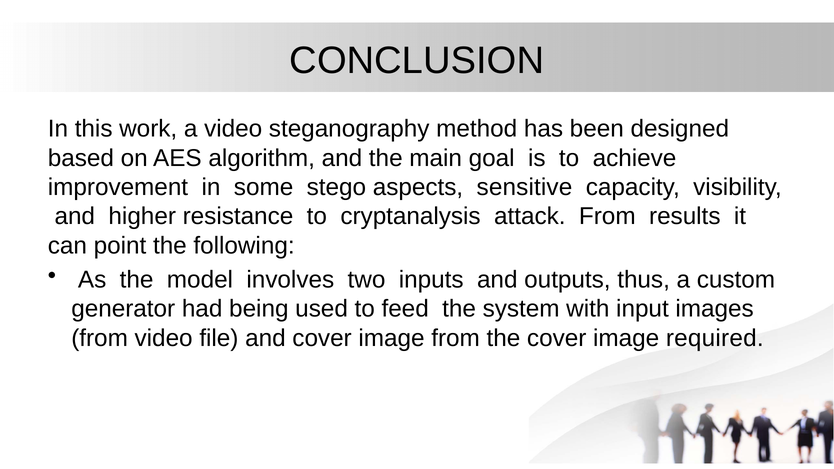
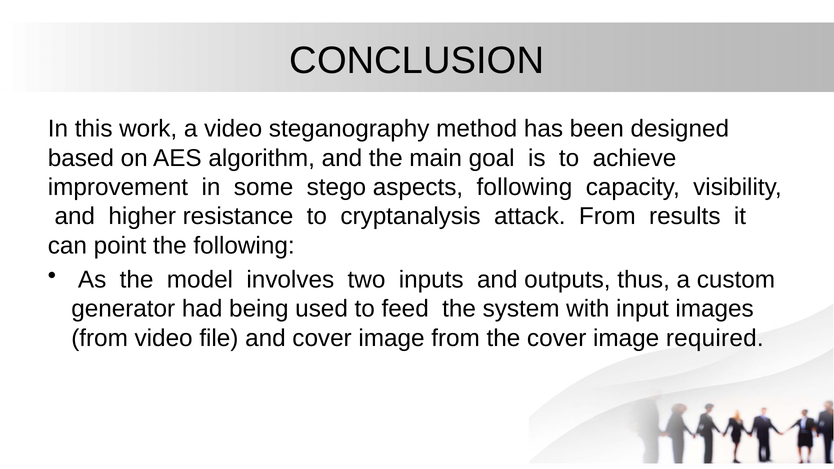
aspects sensitive: sensitive -> following
